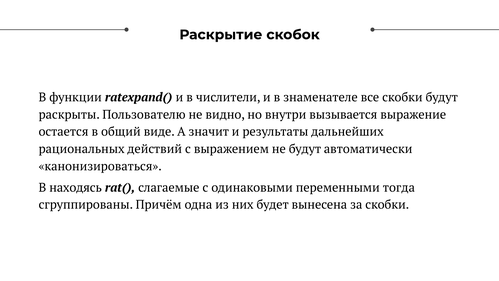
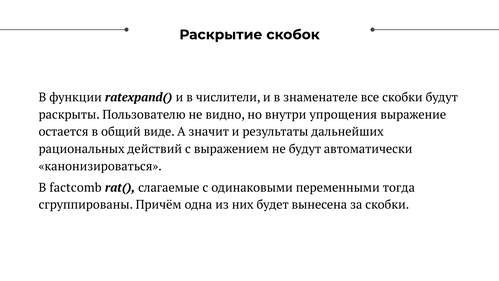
вызывается: вызывается -> упрощения
находясь: находясь -> factcomb
